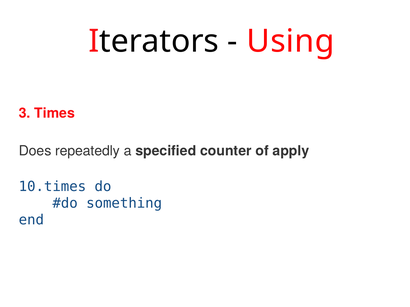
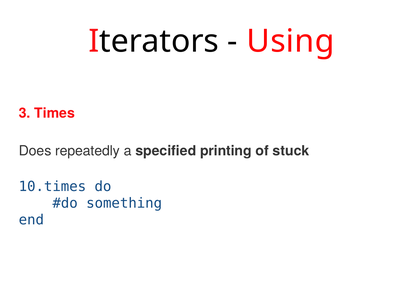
counter: counter -> printing
apply: apply -> stuck
